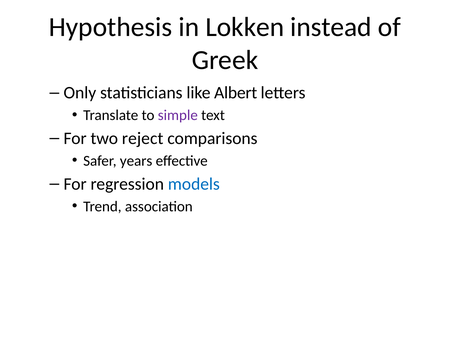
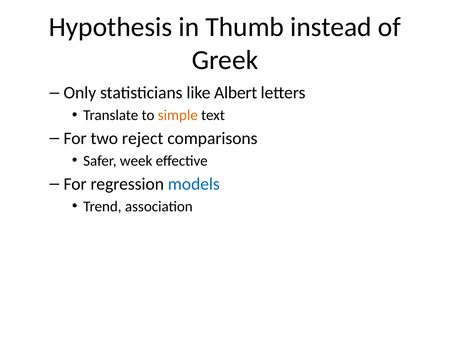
Lokken: Lokken -> Thumb
simple colour: purple -> orange
years: years -> week
